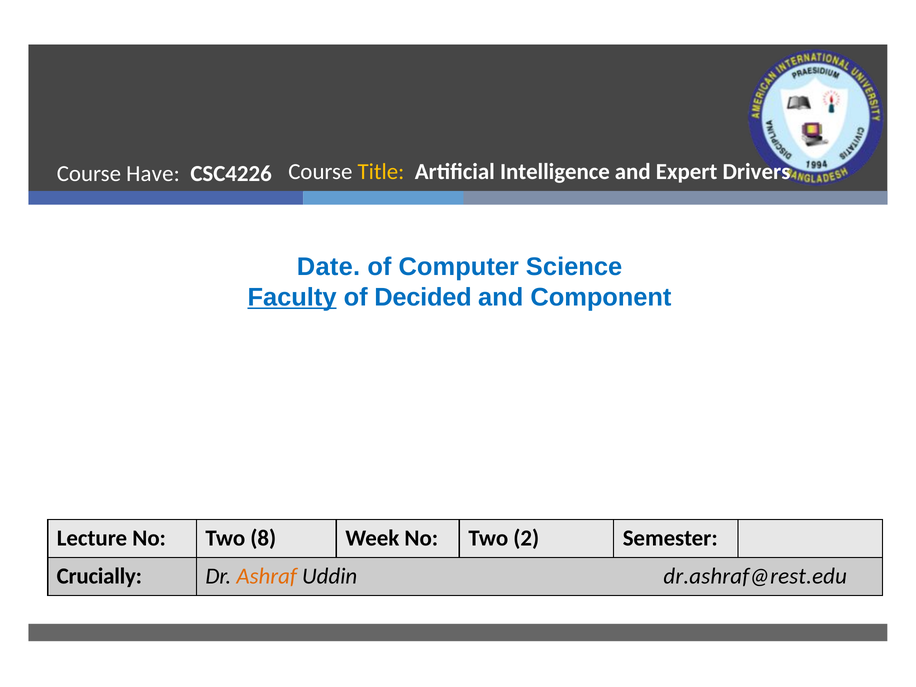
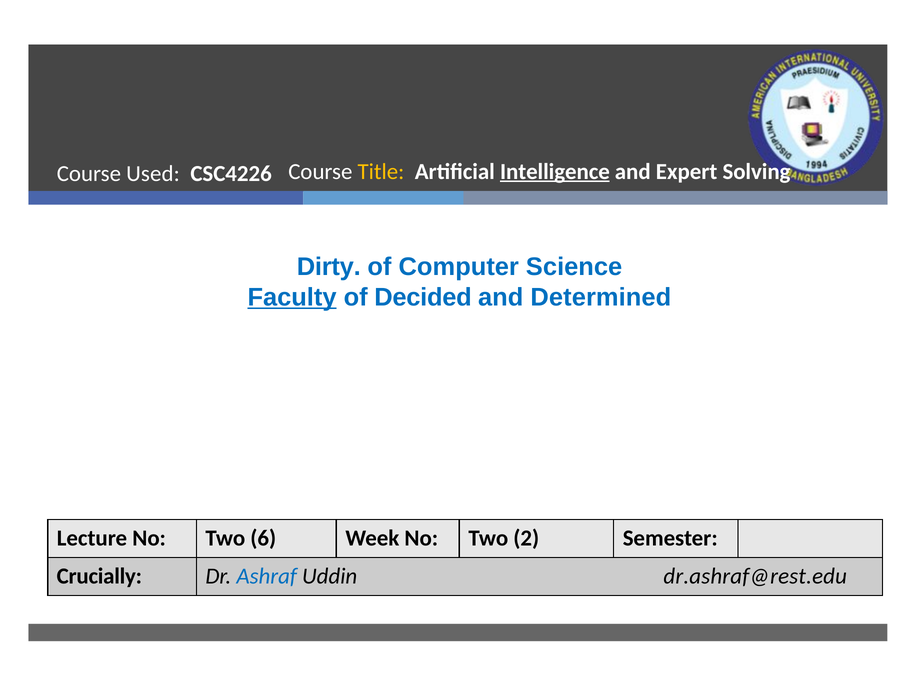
Intelligence underline: none -> present
Drivers: Drivers -> Solving
Have: Have -> Used
Date: Date -> Dirty
Component: Component -> Determined
8: 8 -> 6
Ashraf colour: orange -> blue
